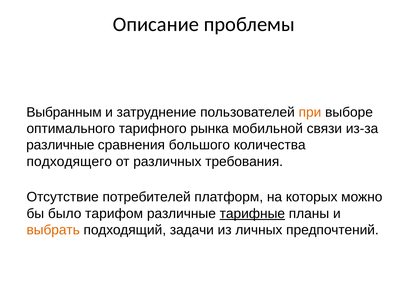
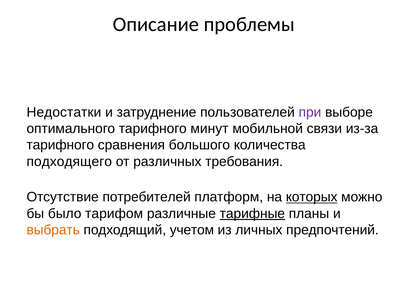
Выбранным: Выбранным -> Недостатки
при colour: orange -> purple
рынка: рынка -> минут
различные at (60, 145): различные -> тарифного
которых underline: none -> present
задачи: задачи -> учетом
